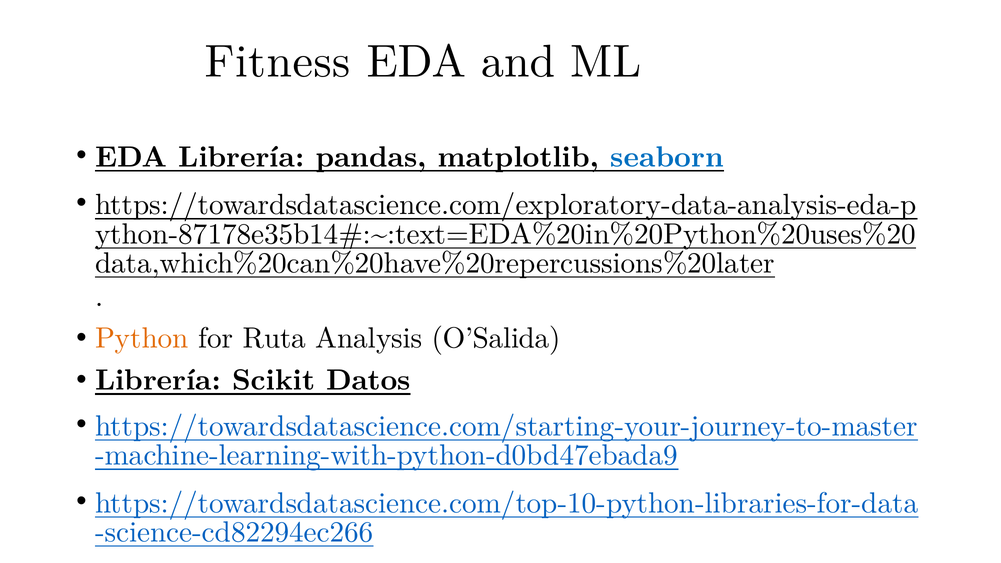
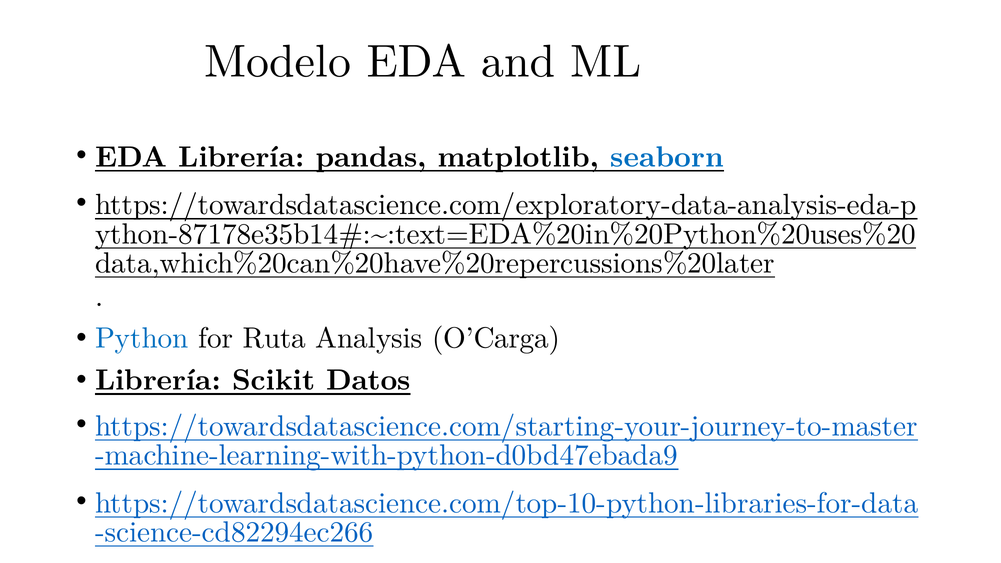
Fitness: Fitness -> Modelo
Python colour: orange -> blue
O’Salida: O’Salida -> O’Carga
